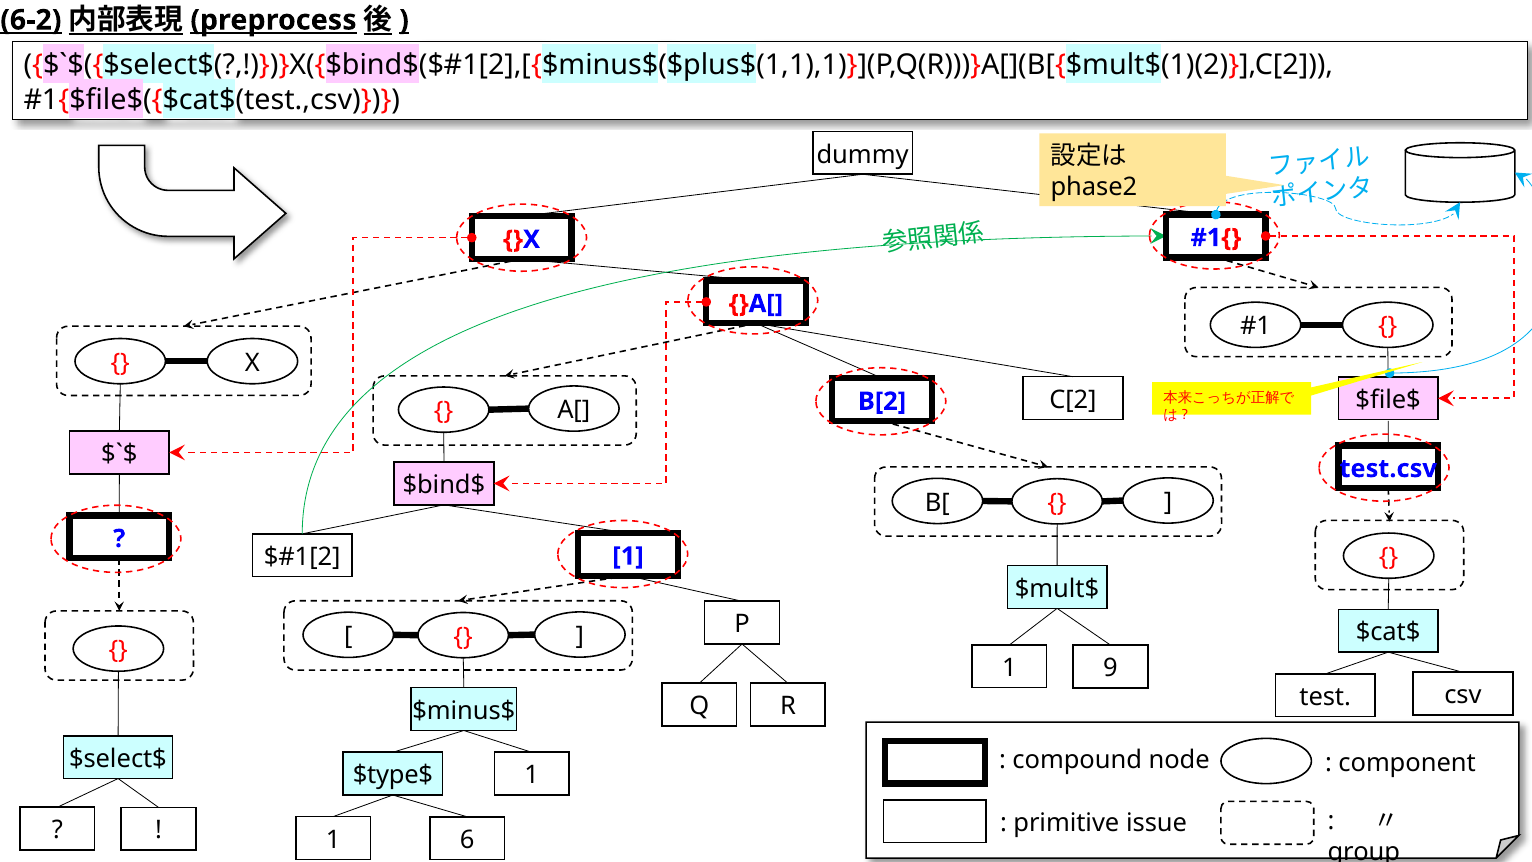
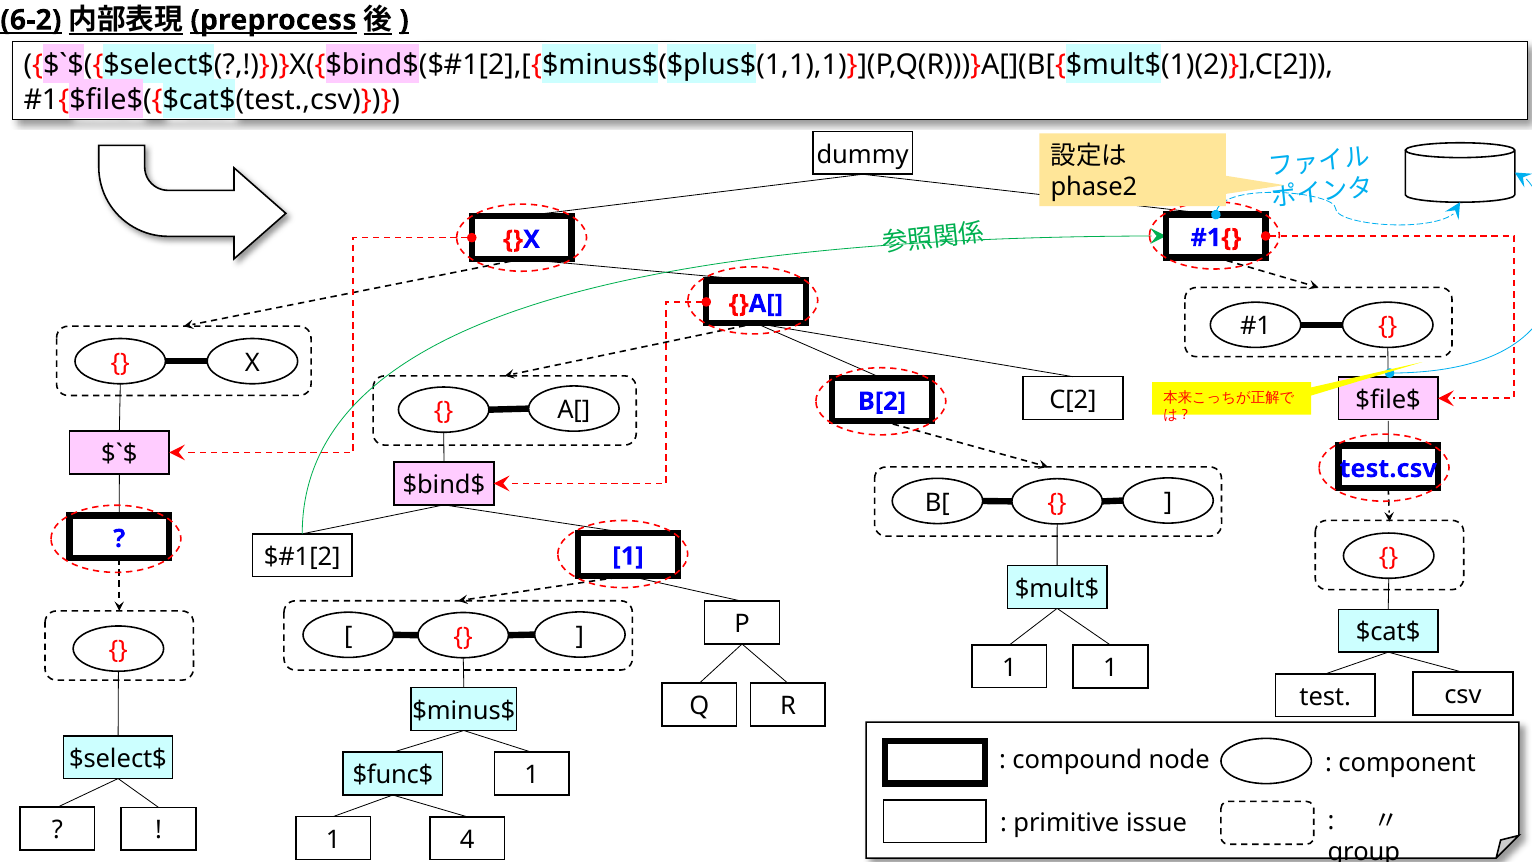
1 9: 9 -> 1
$type$: $type$ -> $func$
6: 6 -> 4
